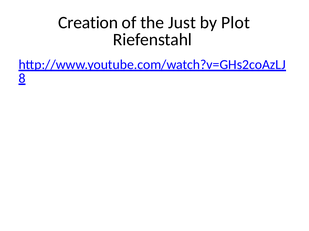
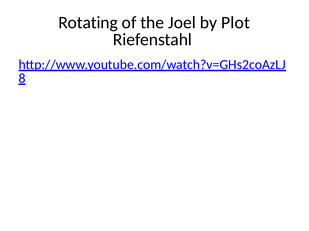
Creation: Creation -> Rotating
Just: Just -> Joel
